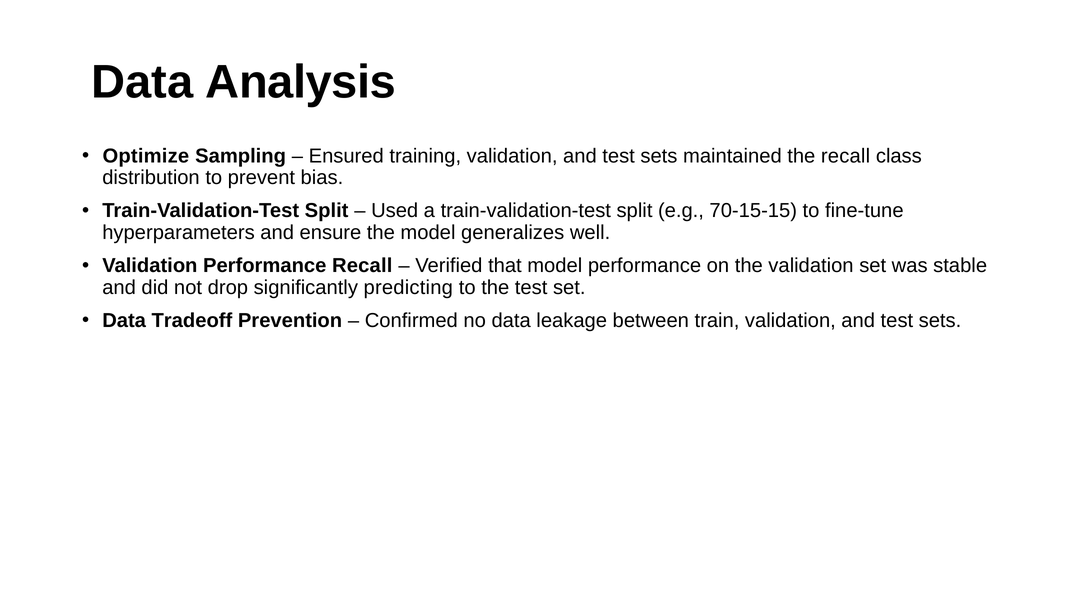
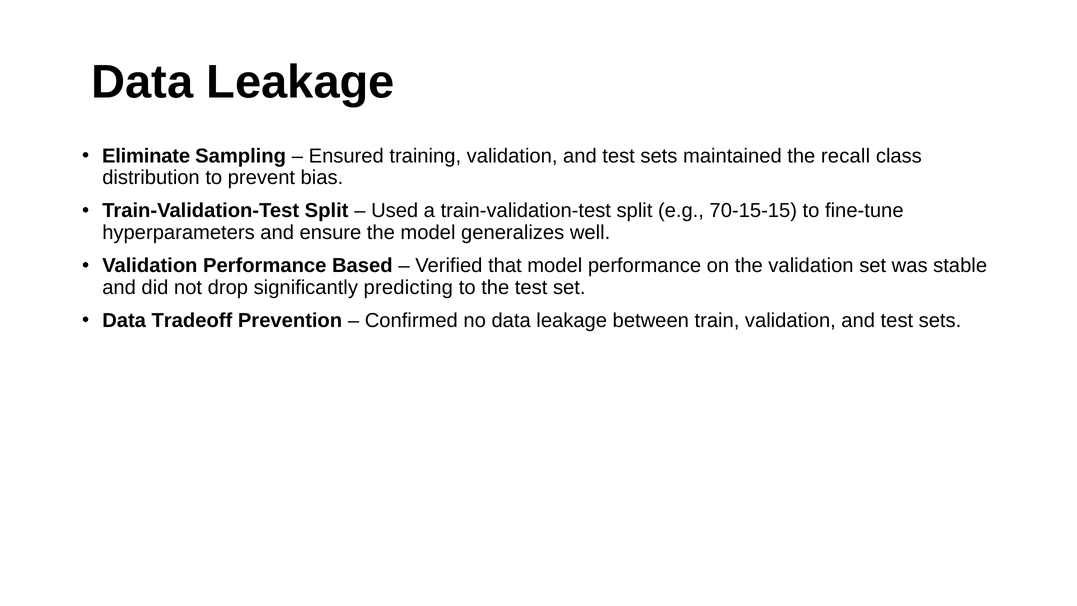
Analysis at (301, 82): Analysis -> Leakage
Optimize: Optimize -> Eliminate
Performance Recall: Recall -> Based
